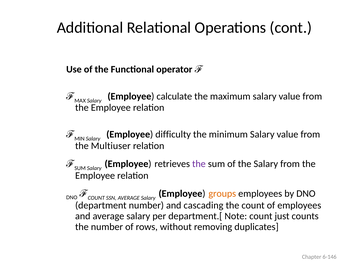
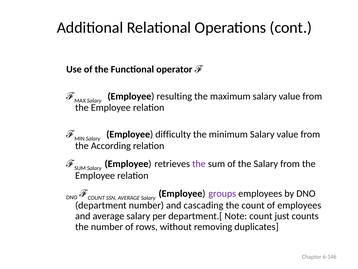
calculate: calculate -> resulting
Multiuser: Multiuser -> According
groups colour: orange -> purple
